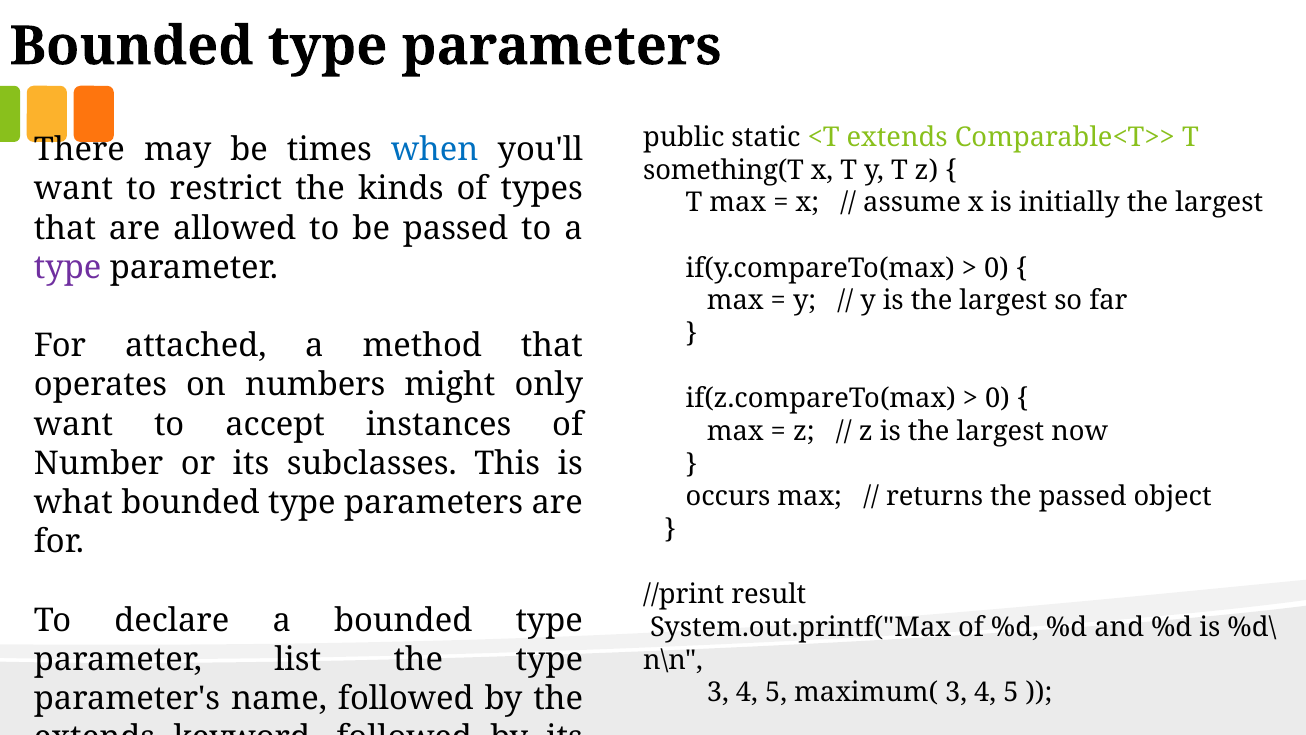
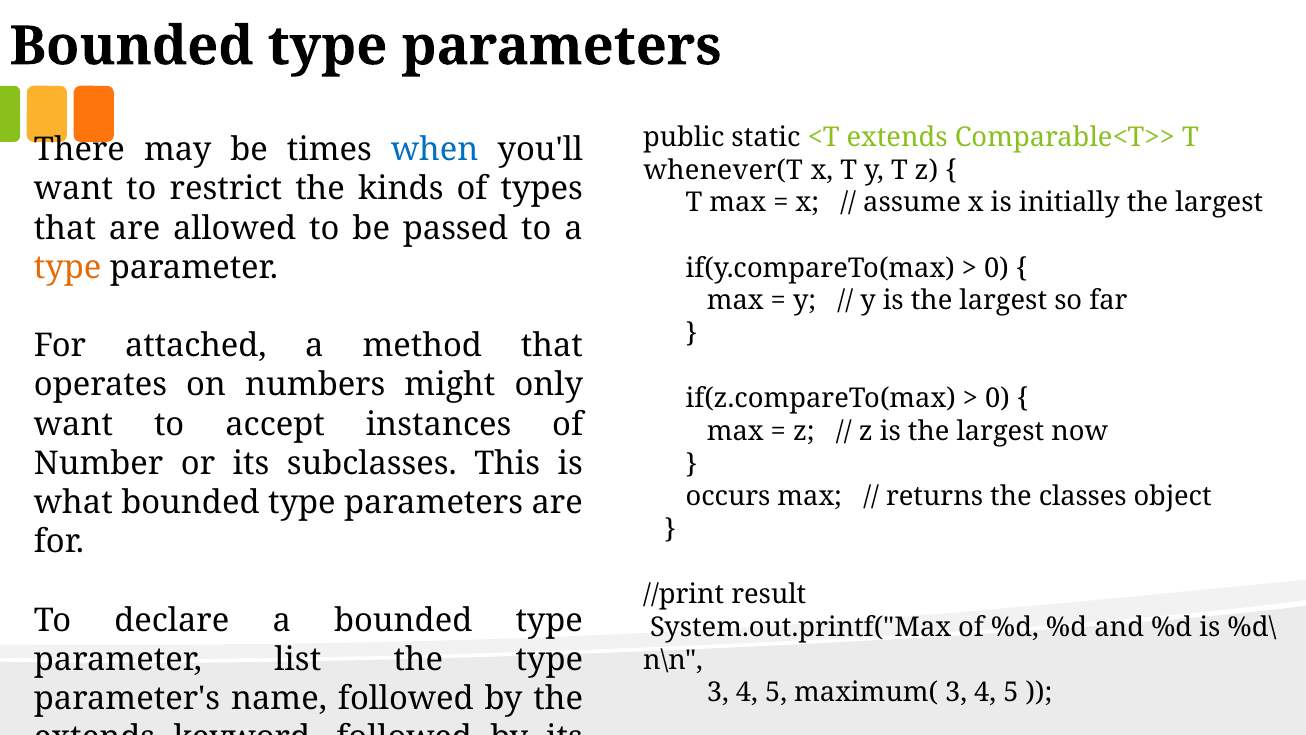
something(T: something(T -> whenever(T
type at (68, 267) colour: purple -> orange
the passed: passed -> classes
